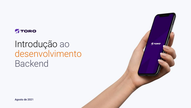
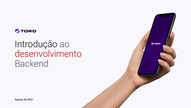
desenvolvimento colour: orange -> red
